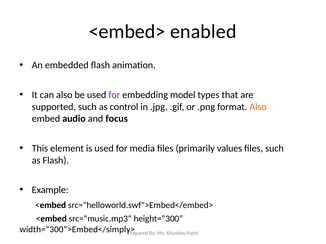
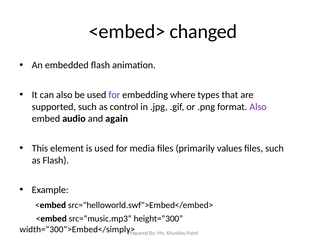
enabled: enabled -> changed
model: model -> where
Also at (258, 107) colour: orange -> purple
focus: focus -> again
